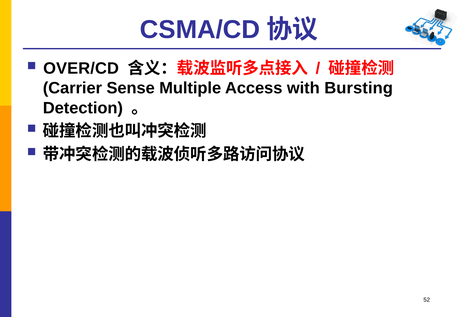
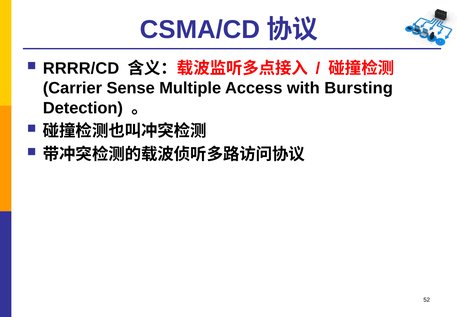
OVER/CD: OVER/CD -> RRRR/CD
